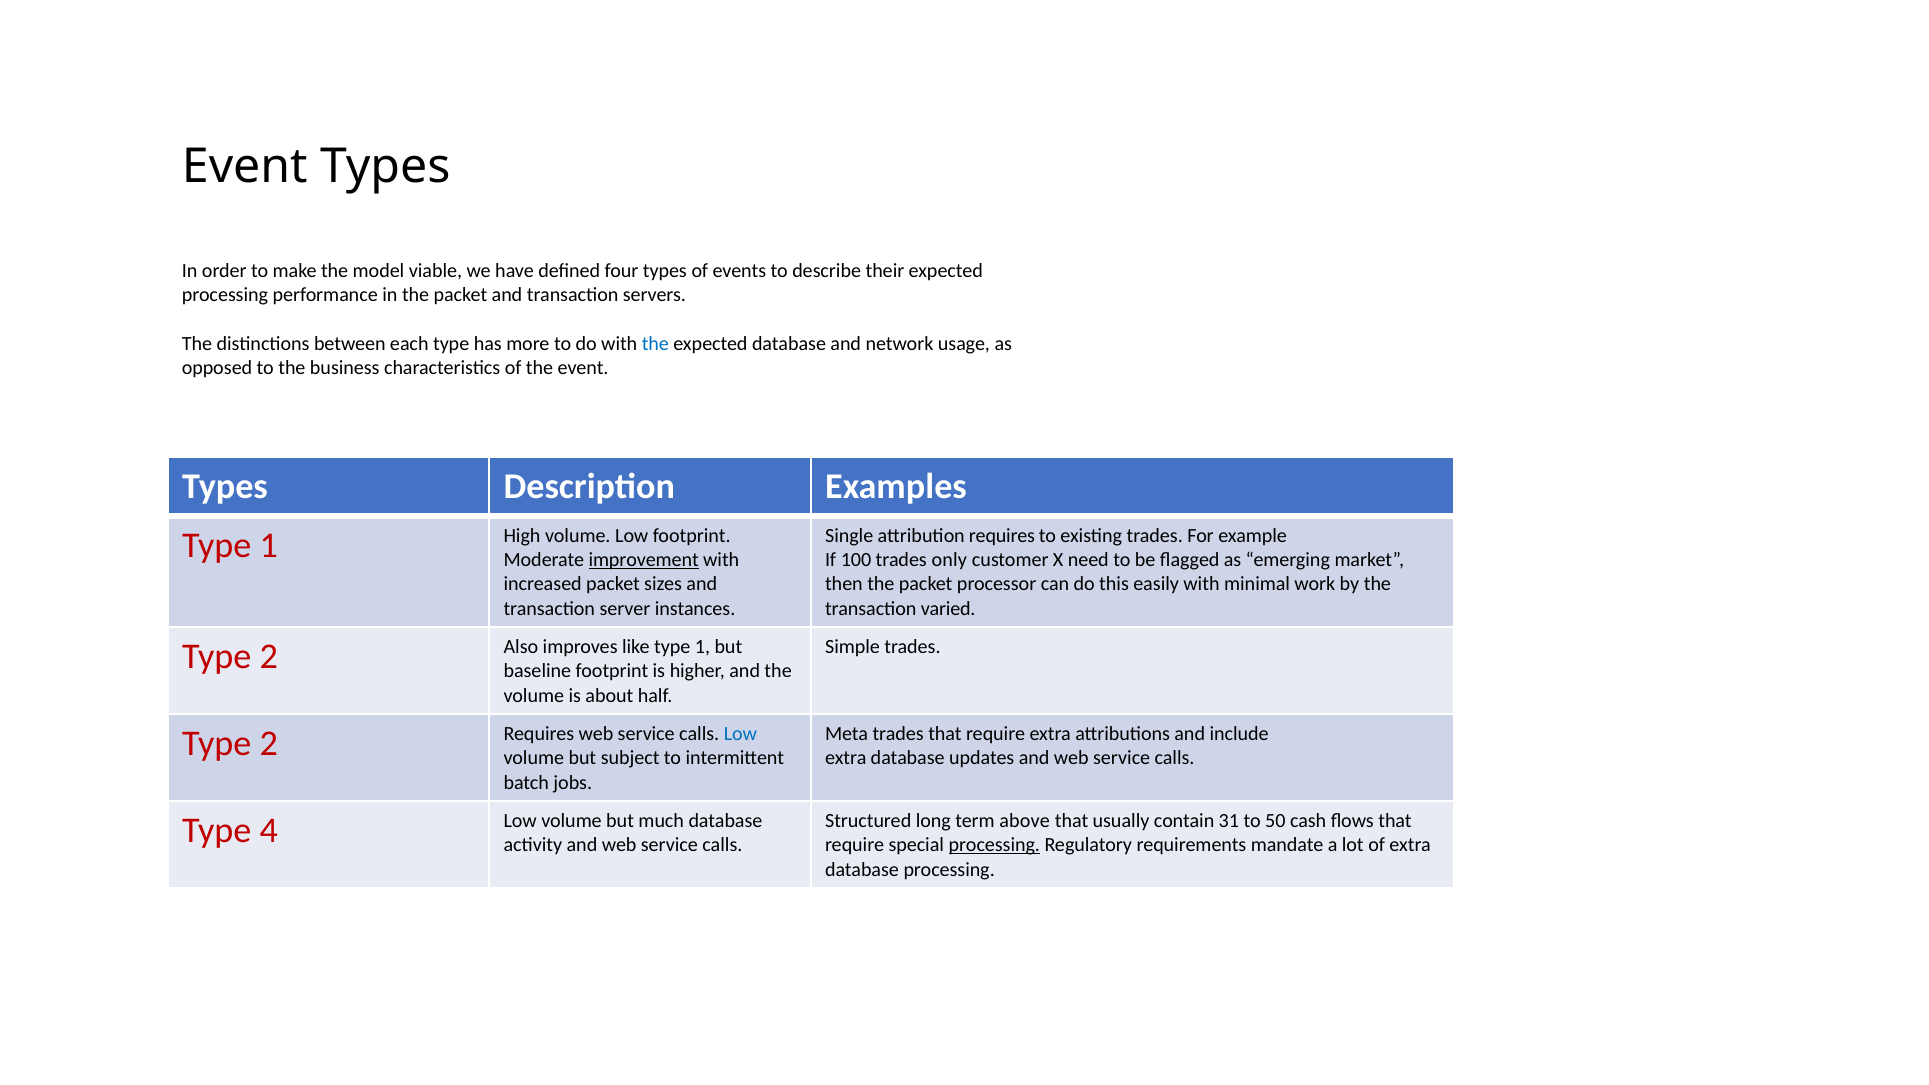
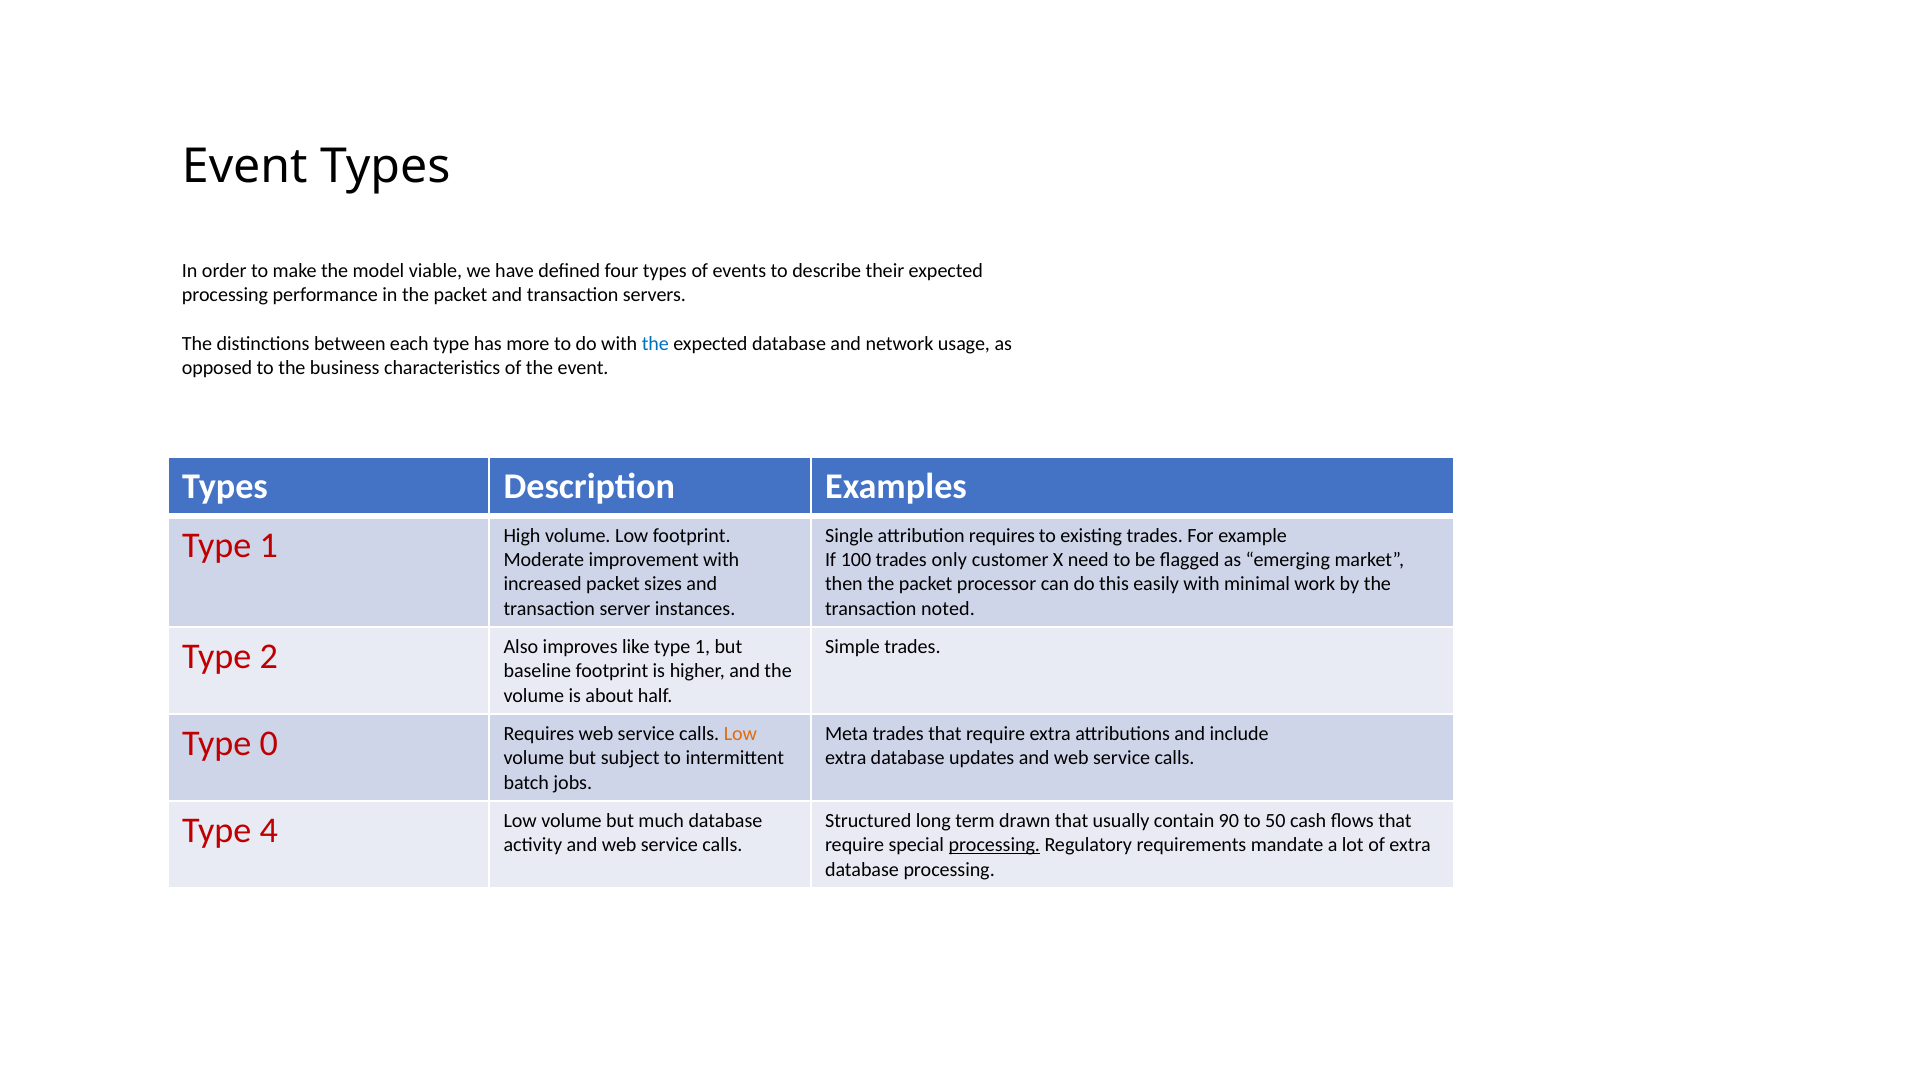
improvement underline: present -> none
varied: varied -> noted
2 at (269, 744): 2 -> 0
Low at (740, 734) colour: blue -> orange
above: above -> drawn
31: 31 -> 90
